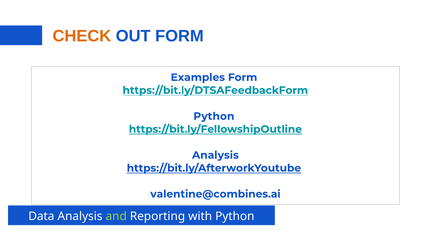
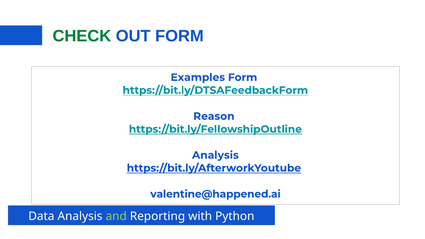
CHECK colour: orange -> green
Python at (214, 116): Python -> Reason
valentine@combines.ai: valentine@combines.ai -> valentine@happened.ai
